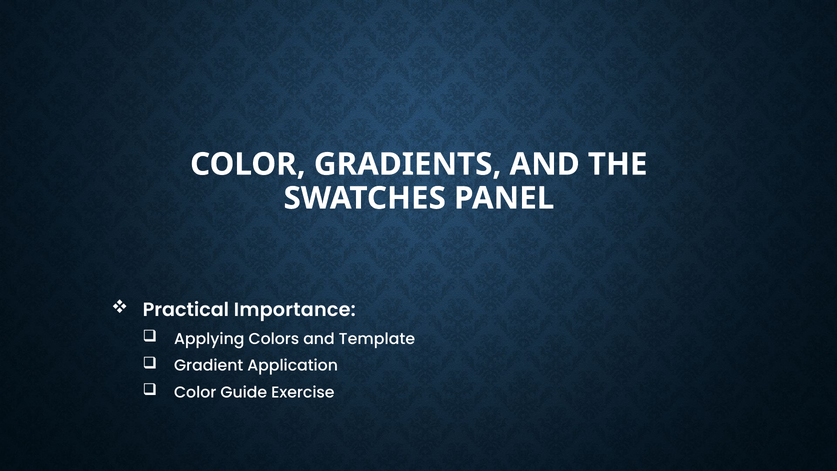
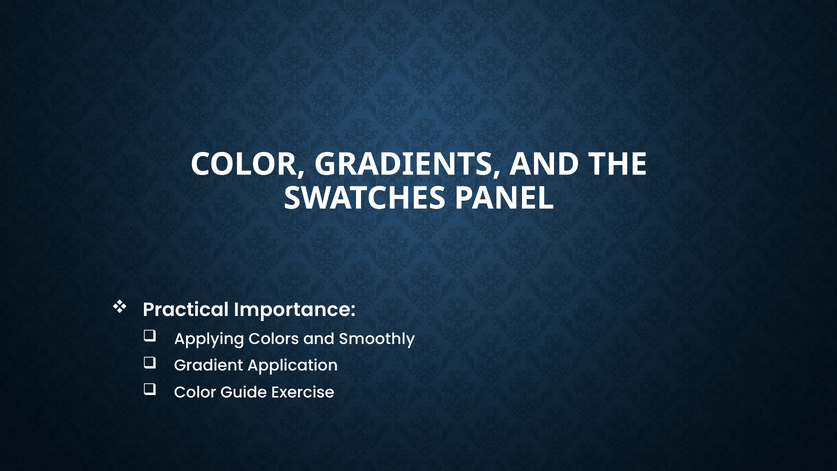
Template: Template -> Smoothly
